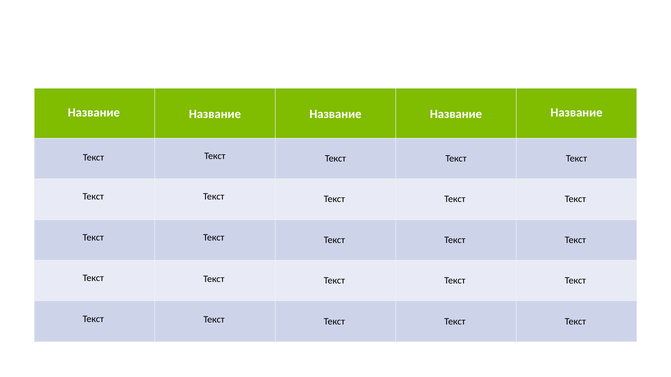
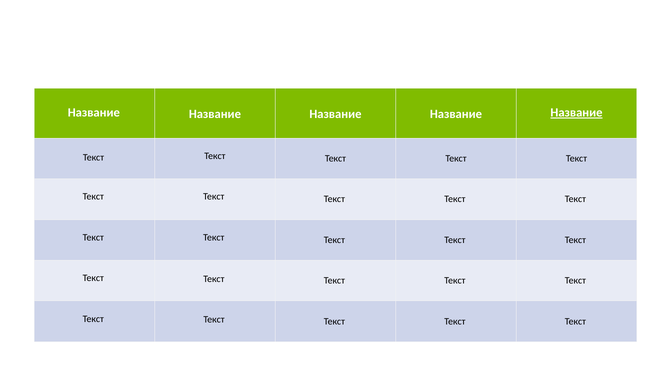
Название at (576, 113) underline: none -> present
